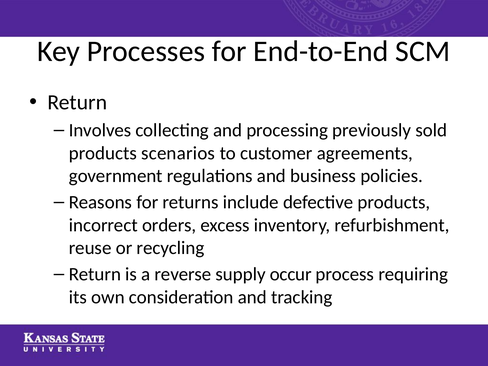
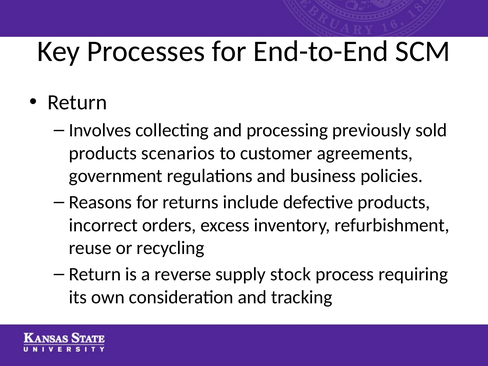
occur: occur -> stock
